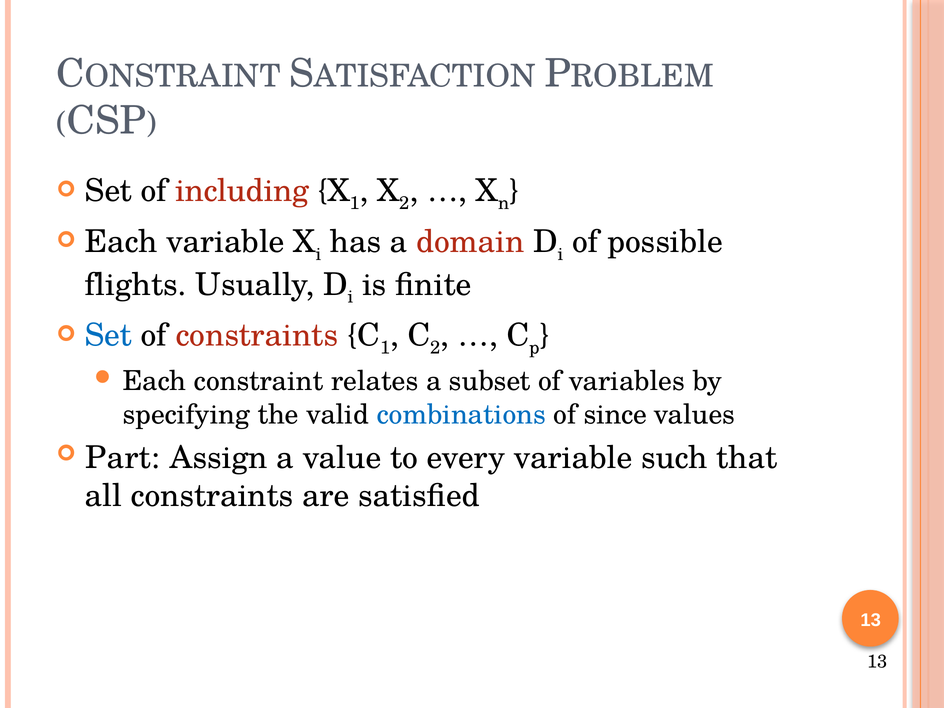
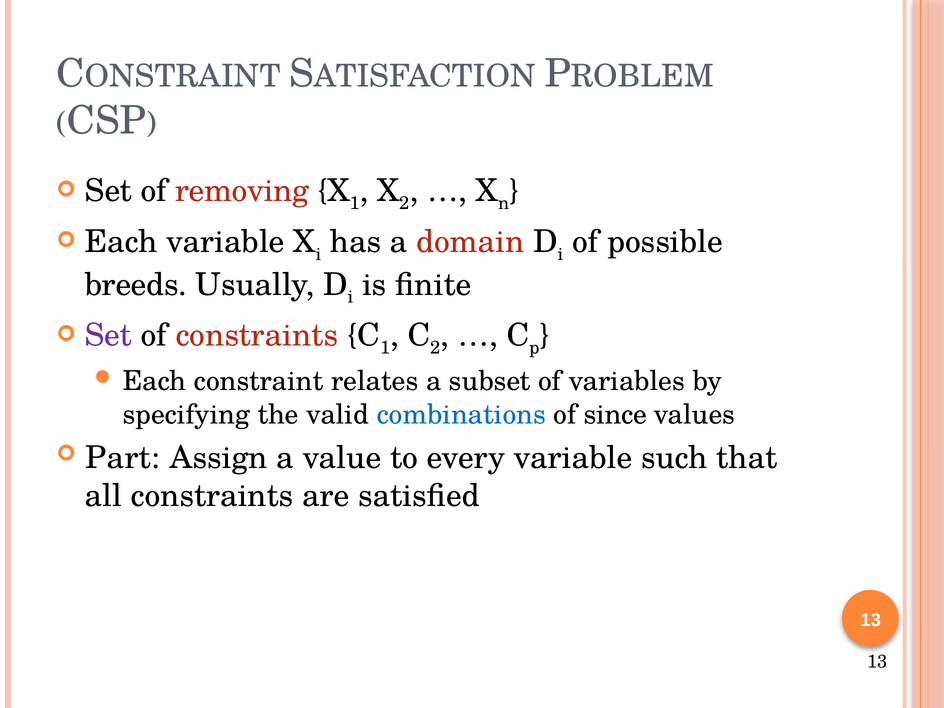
including: including -> removing
flights: flights -> breeds
Set at (109, 336) colour: blue -> purple
